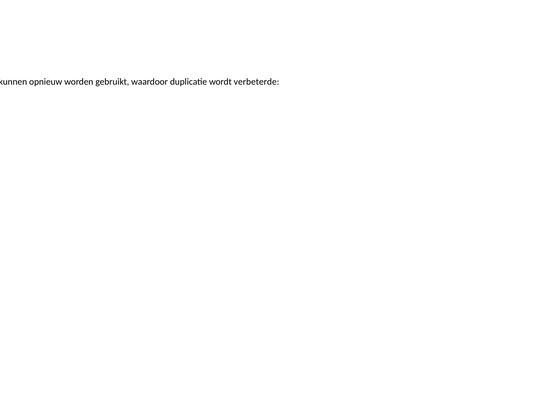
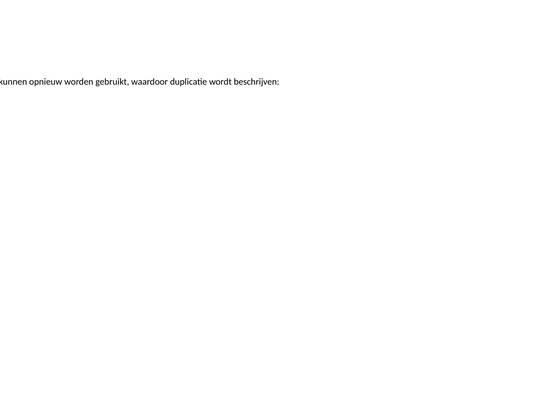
verbeterde: verbeterde -> beschrijven
